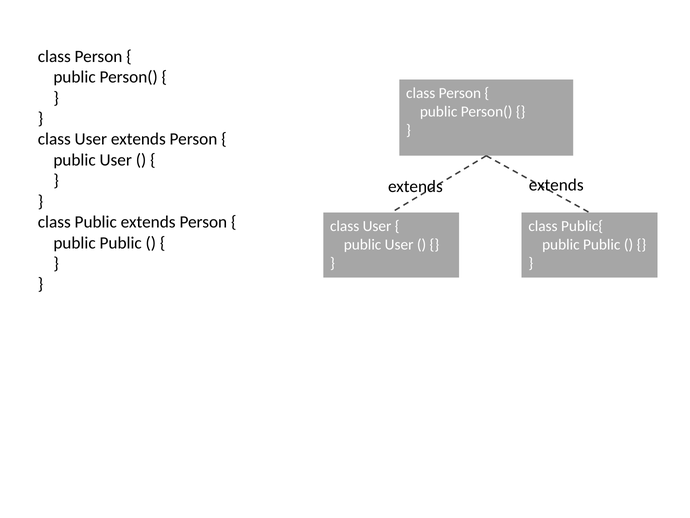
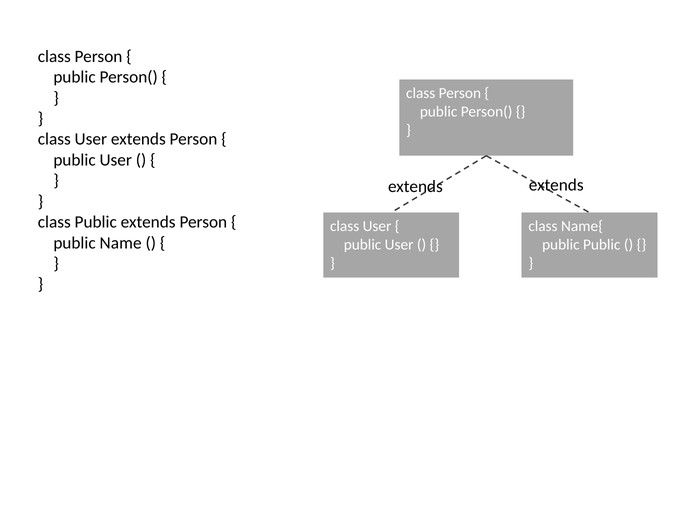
Public{: Public{ -> Name{
Public at (121, 243): Public -> Name
